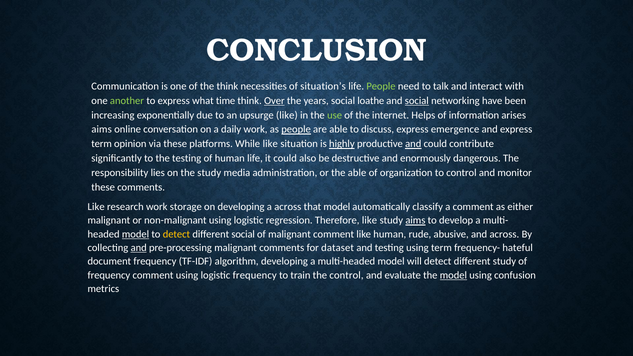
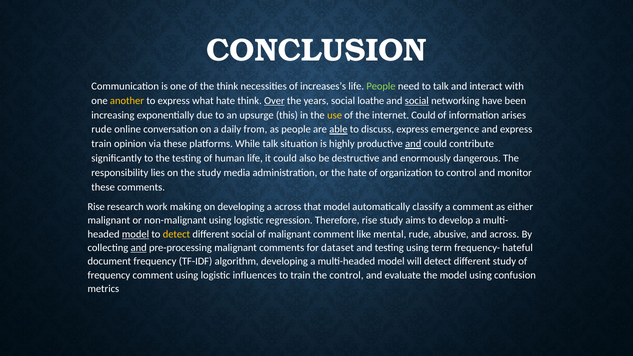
situation’s: situation’s -> increases’s
another colour: light green -> yellow
what time: time -> hate
upsurge like: like -> this
use colour: light green -> yellow
internet Helps: Helps -> Could
aims at (102, 130): aims -> rude
daily work: work -> from
people at (296, 130) underline: present -> none
able at (338, 130) underline: none -> present
term at (102, 144): term -> train
While like: like -> talk
highly underline: present -> none
the able: able -> hate
Like at (96, 207): Like -> Rise
storage: storage -> making
Therefore like: like -> rise
aims at (415, 221) underline: present -> none
like human: human -> mental
logistic frequency: frequency -> influences
model at (453, 275) underline: present -> none
